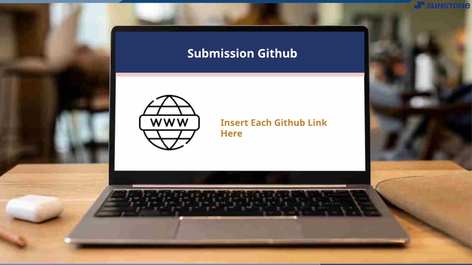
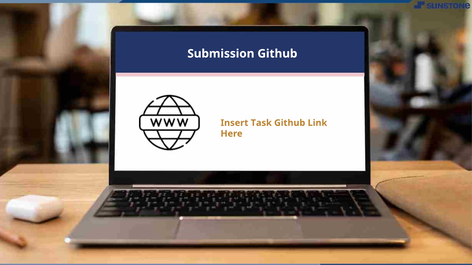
Each: Each -> Task
